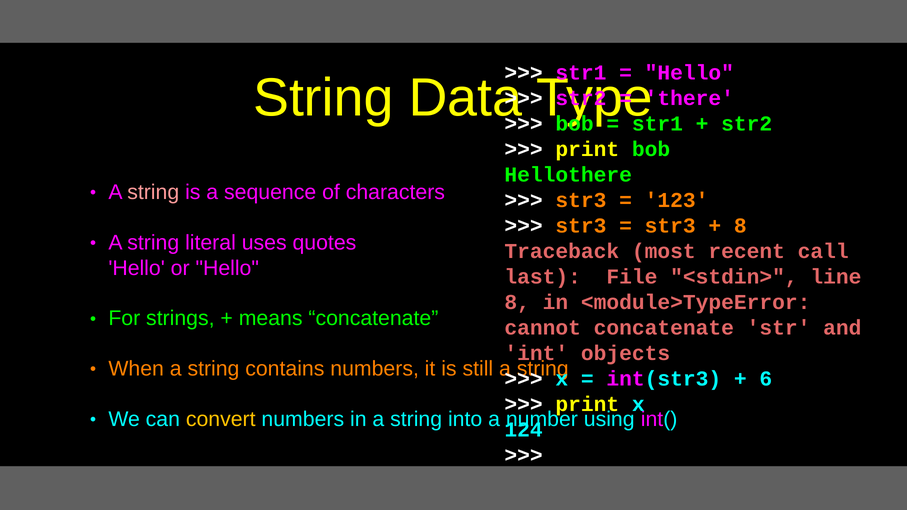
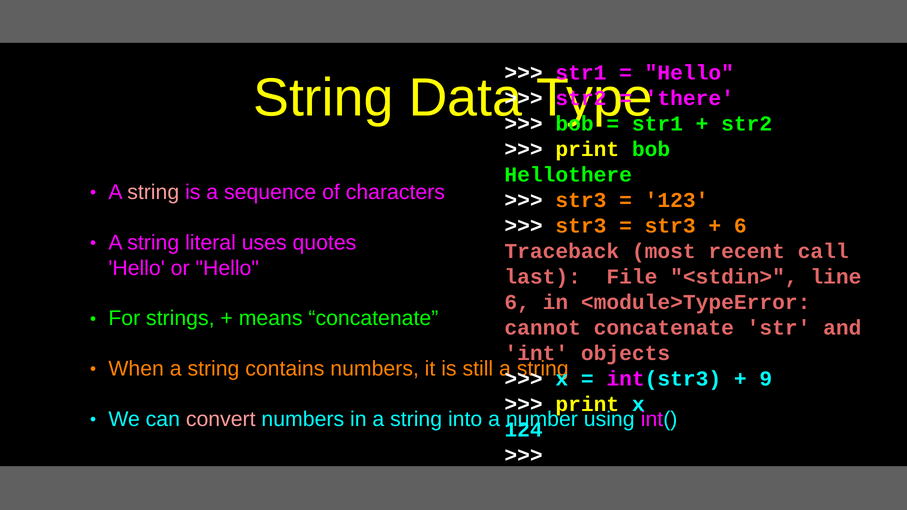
8 at (740, 226): 8 -> 6
8 at (517, 302): 8 -> 6
6: 6 -> 9
convert colour: yellow -> pink
